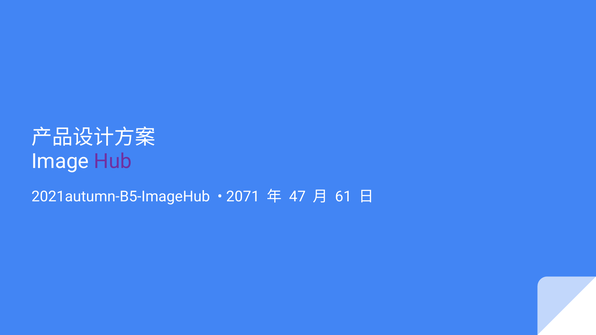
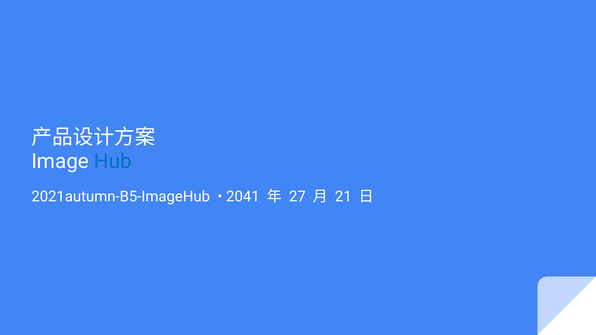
Hub colour: purple -> blue
2071: 2071 -> 2041
47: 47 -> 27
61: 61 -> 21
